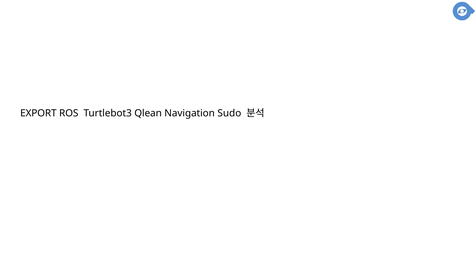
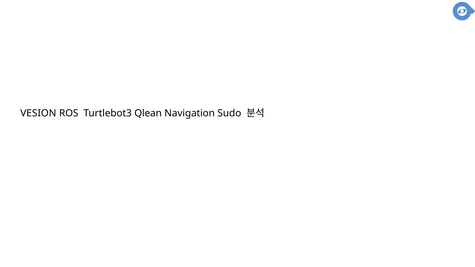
EXPORT: EXPORT -> VESION
